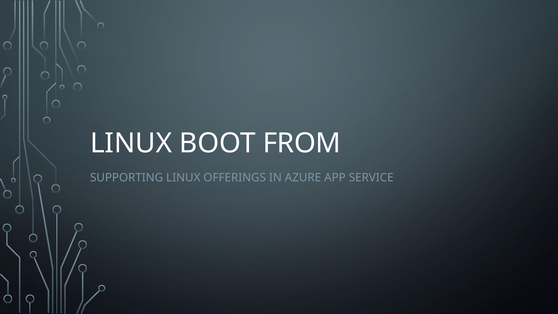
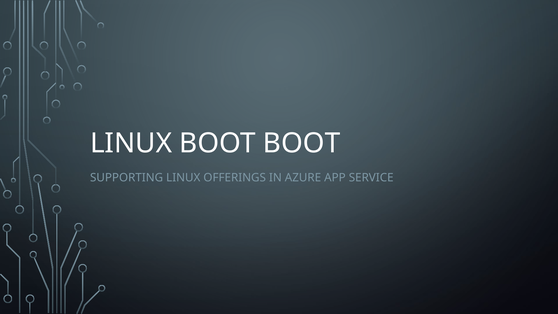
BOOT FROM: FROM -> BOOT
